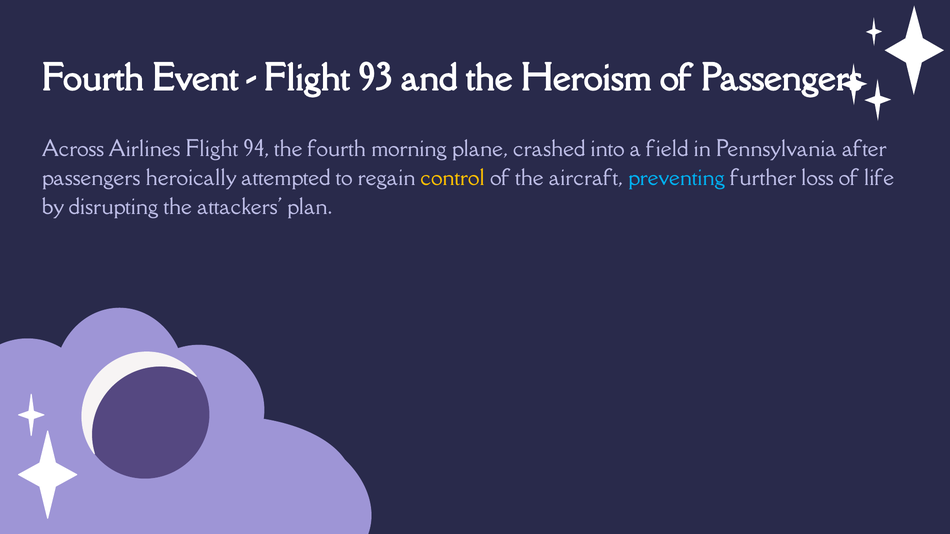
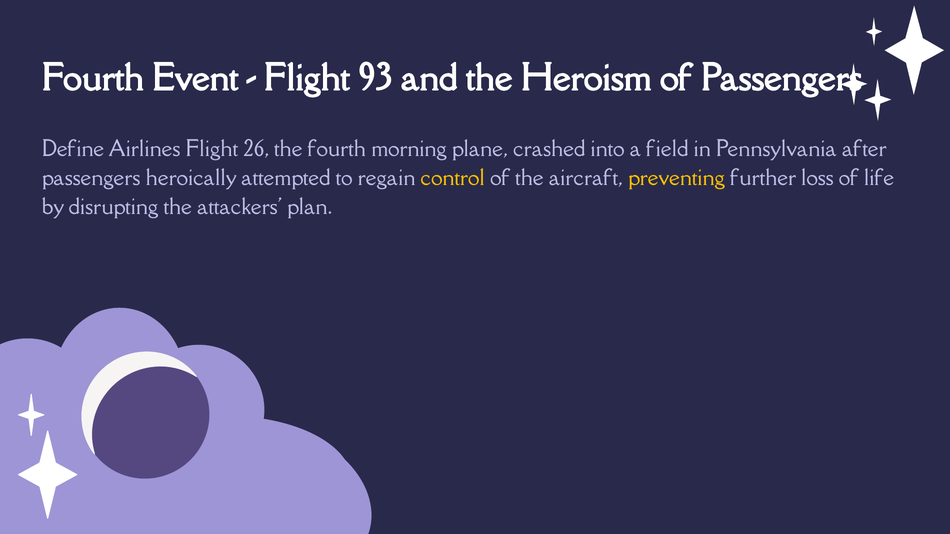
Across: Across -> Define
94: 94 -> 26
preventing colour: light blue -> yellow
